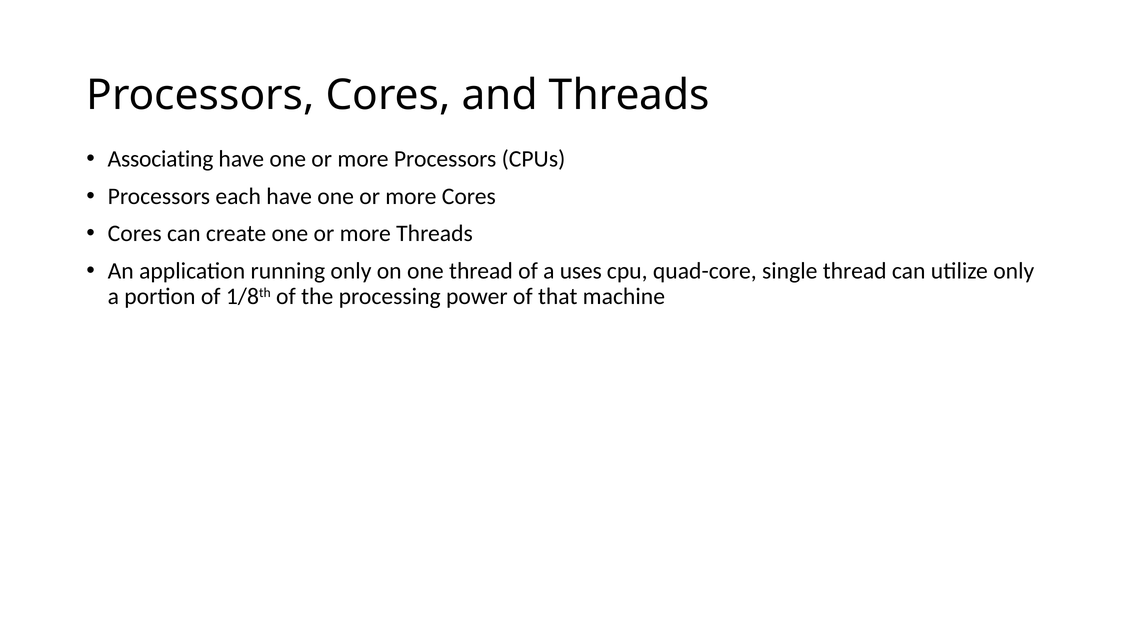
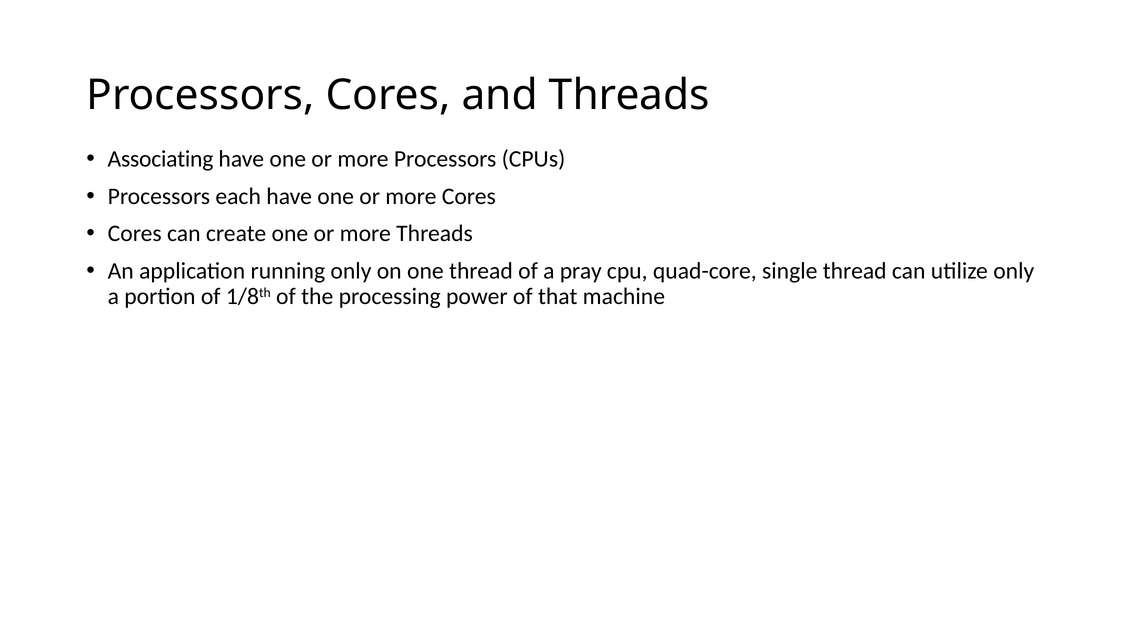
uses: uses -> pray
